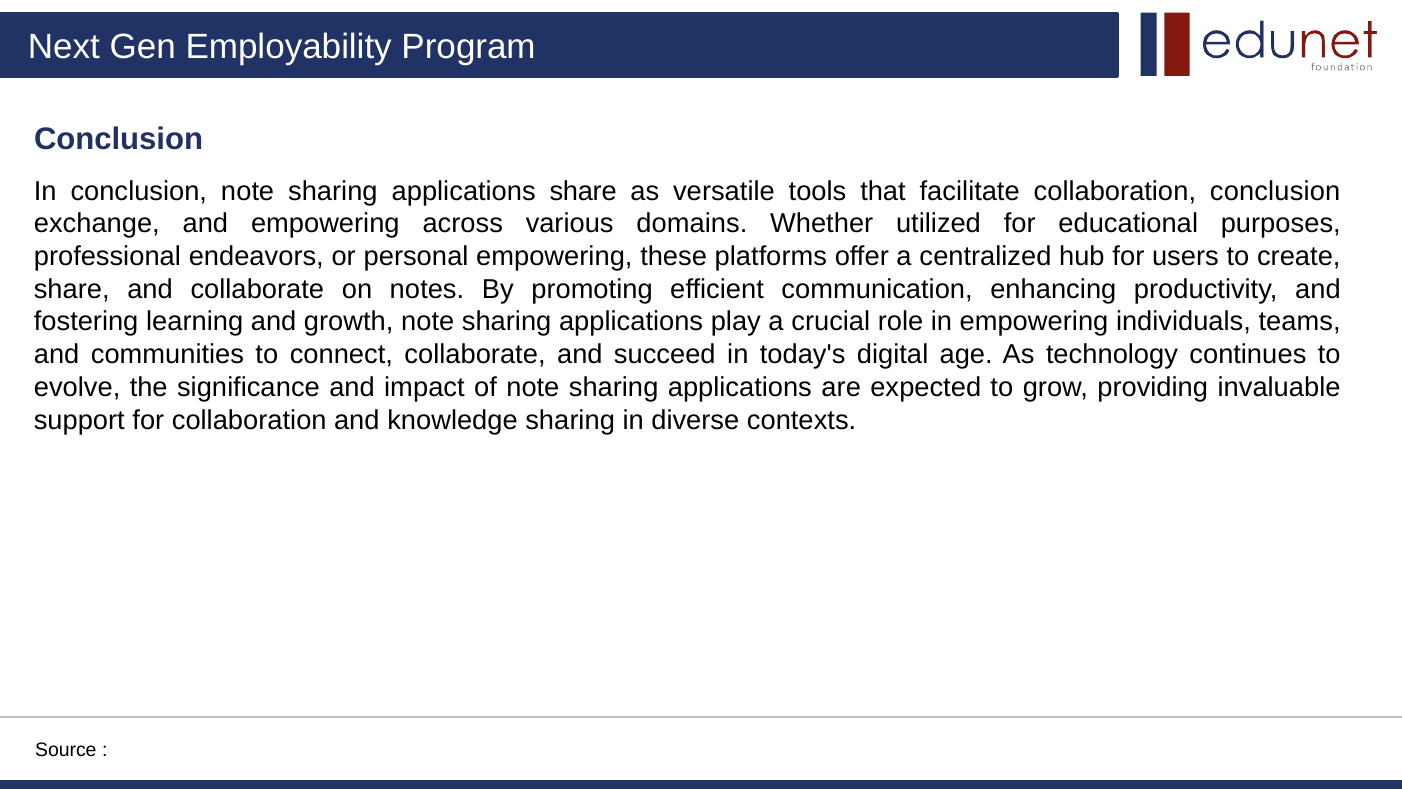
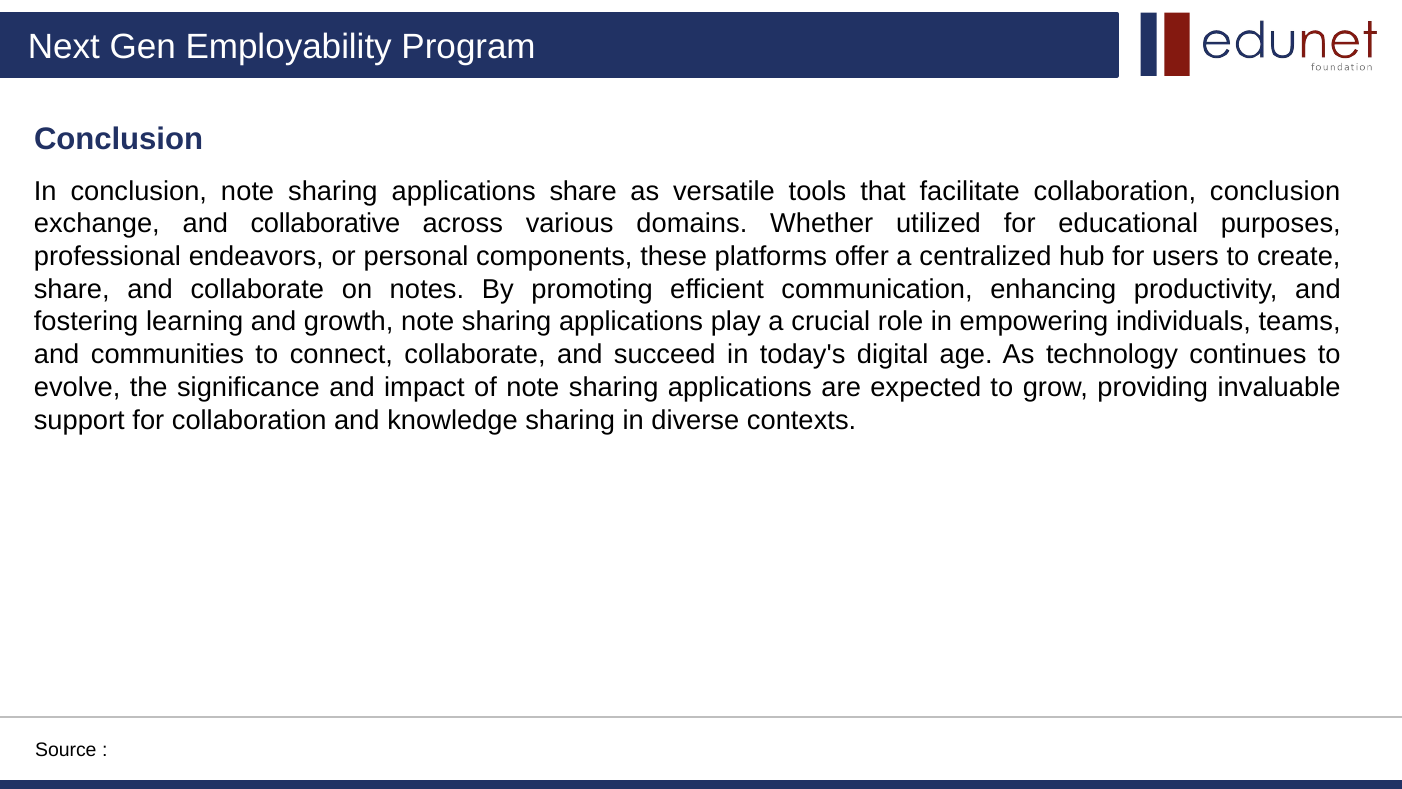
and empowering: empowering -> collaborative
personal empowering: empowering -> components
